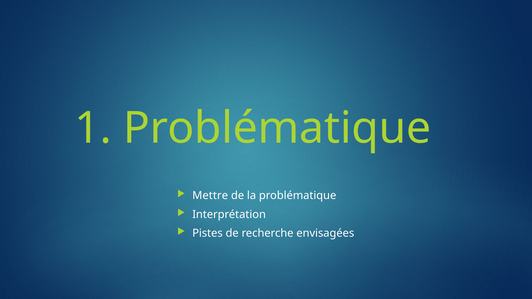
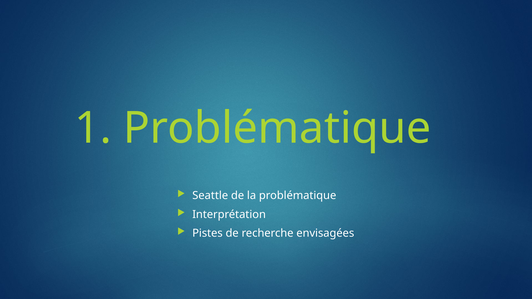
Mettre: Mettre -> Seattle
